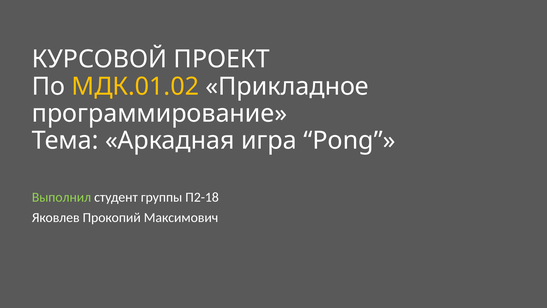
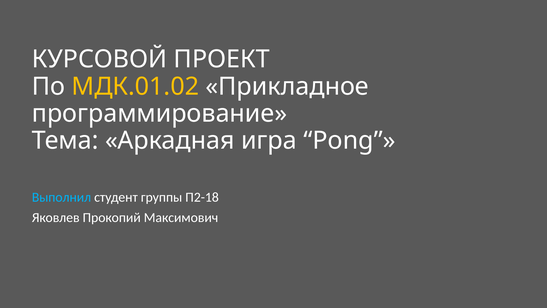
Выполнил colour: light green -> light blue
